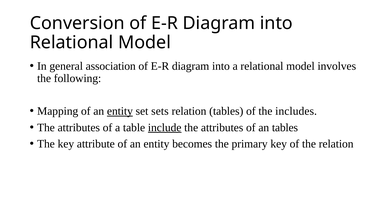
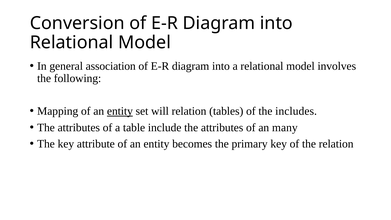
sets: sets -> will
include underline: present -> none
an tables: tables -> many
